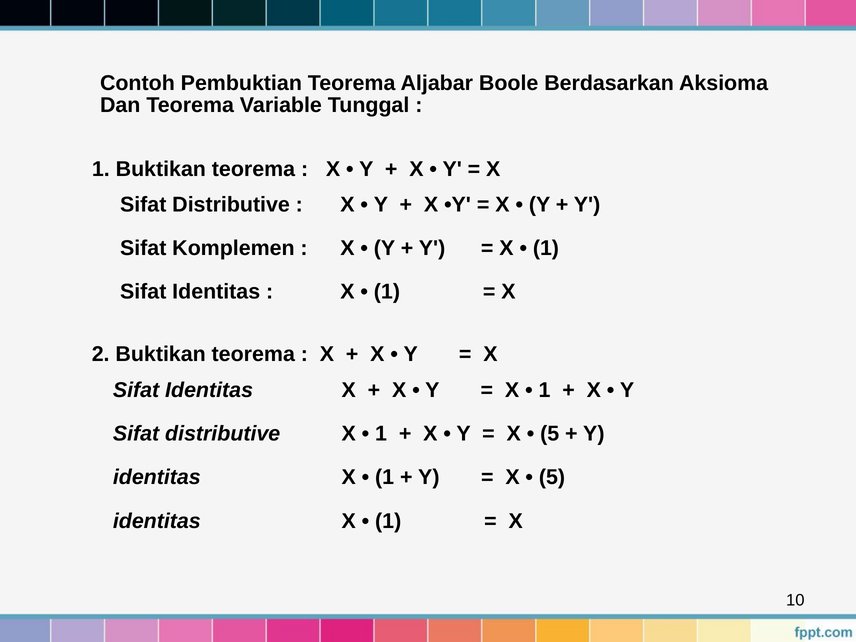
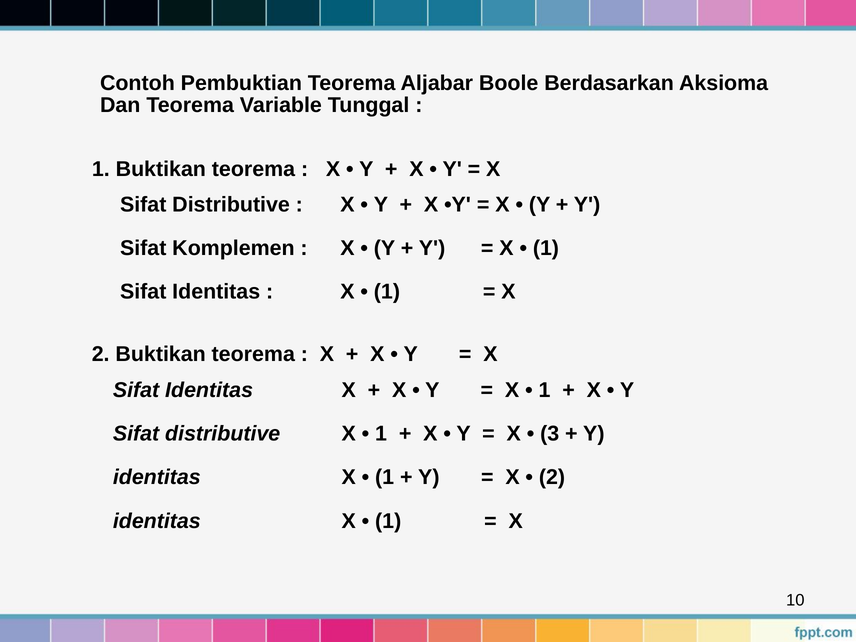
5 at (550, 434): 5 -> 3
5 at (552, 477): 5 -> 2
